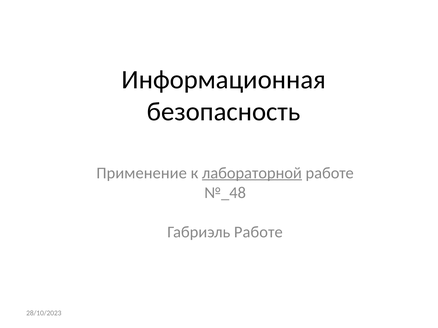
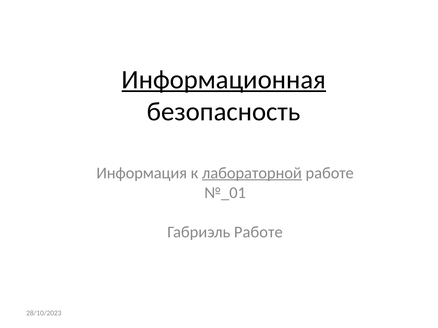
Информационная underline: none -> present
Применение: Применение -> Информация
№_48: №_48 -> №_01
